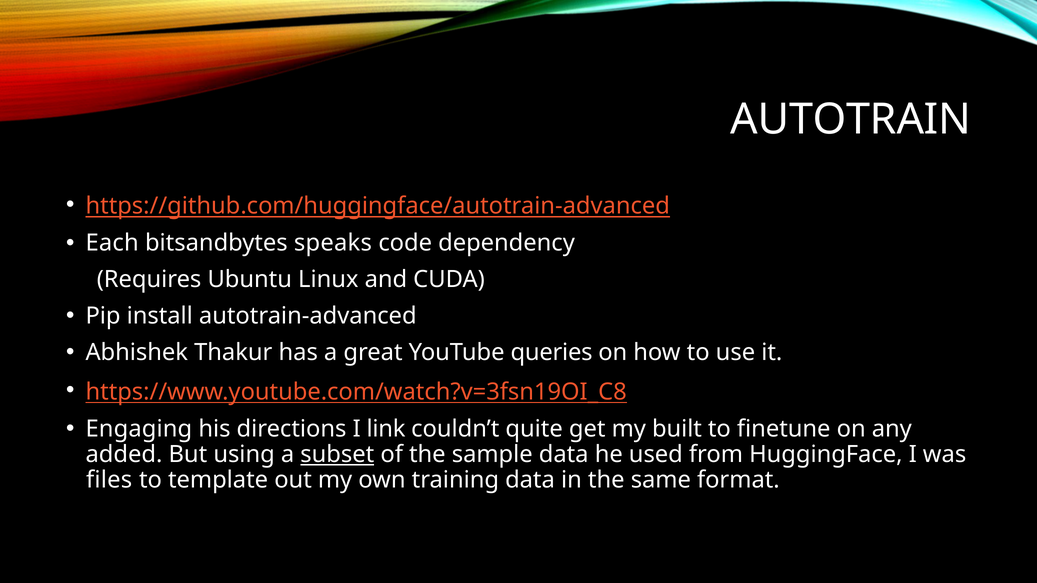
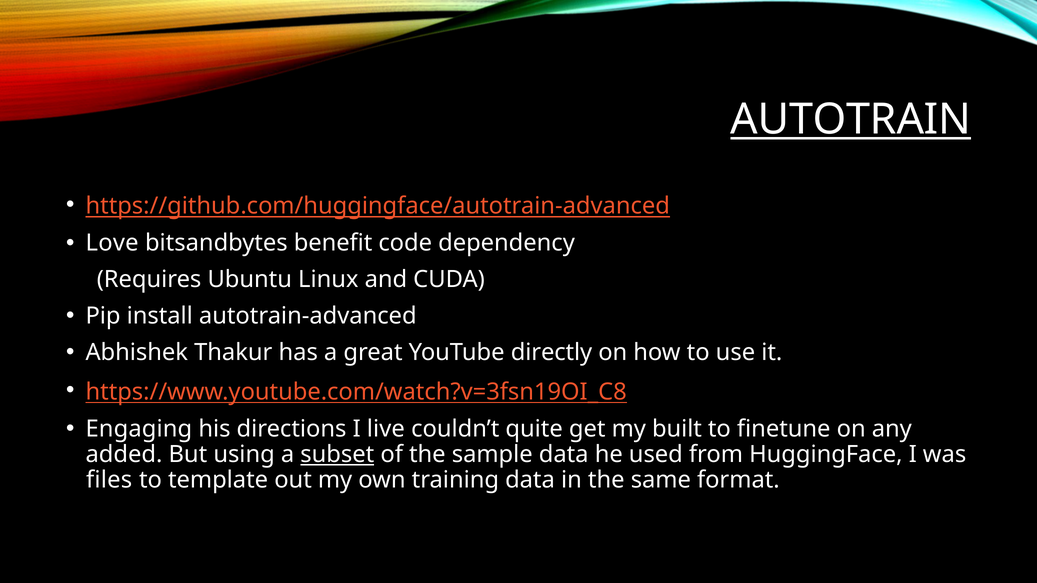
AUTOTRAIN underline: none -> present
Each: Each -> Love
speaks: speaks -> benefit
queries: queries -> directly
link: link -> live
